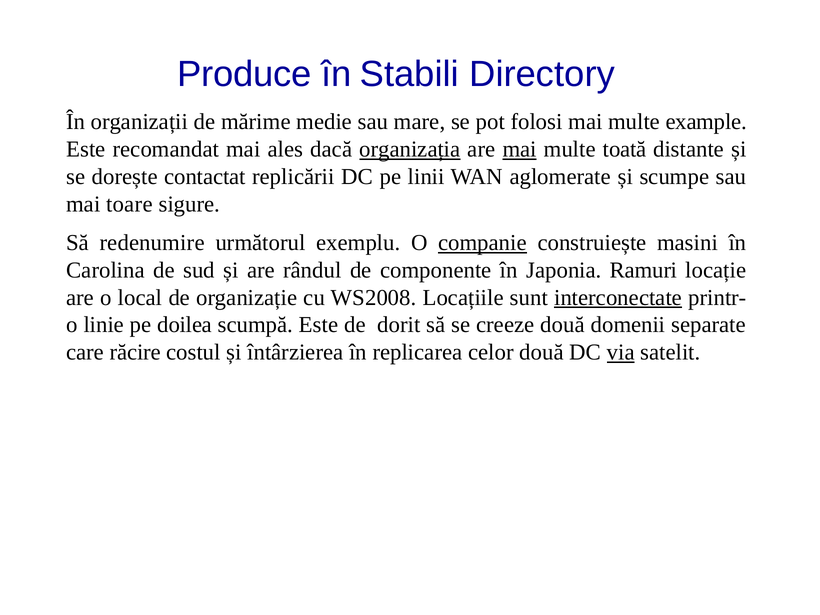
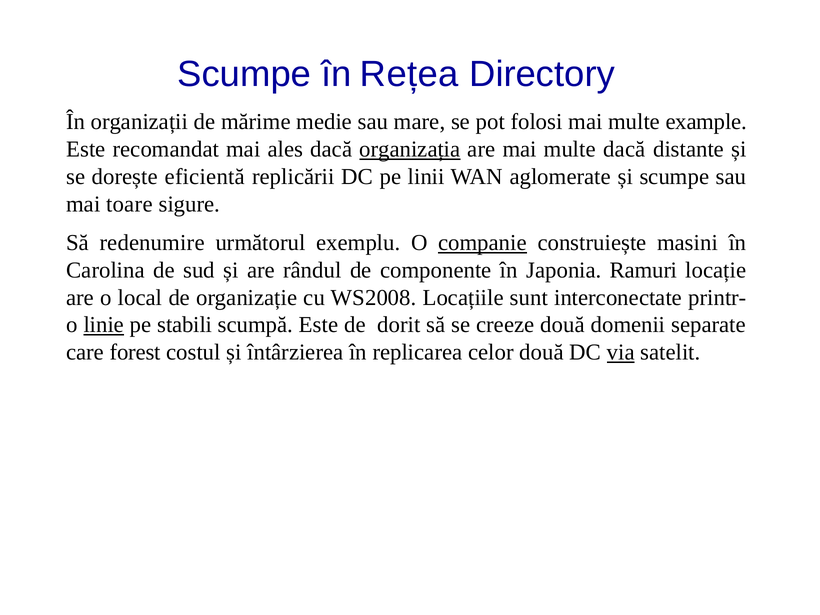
Produce at (244, 74): Produce -> Scumpe
Stabili: Stabili -> Rețea
mai at (520, 149) underline: present -> none
multe toată: toată -> dacă
contactat: contactat -> eficientă
interconectate underline: present -> none
linie underline: none -> present
doilea: doilea -> stabili
răcire: răcire -> forest
